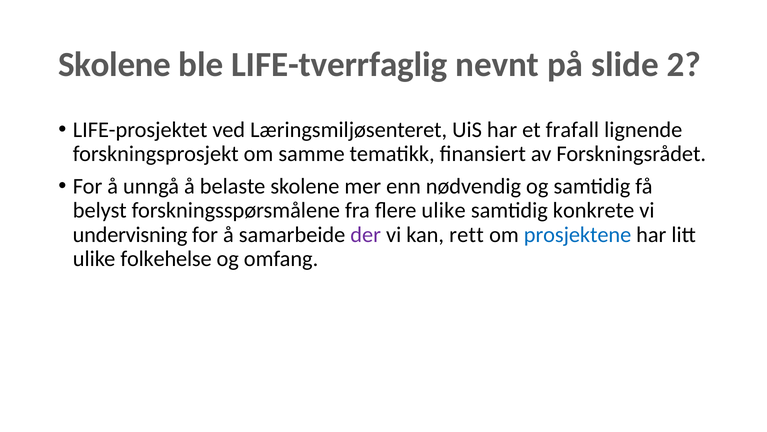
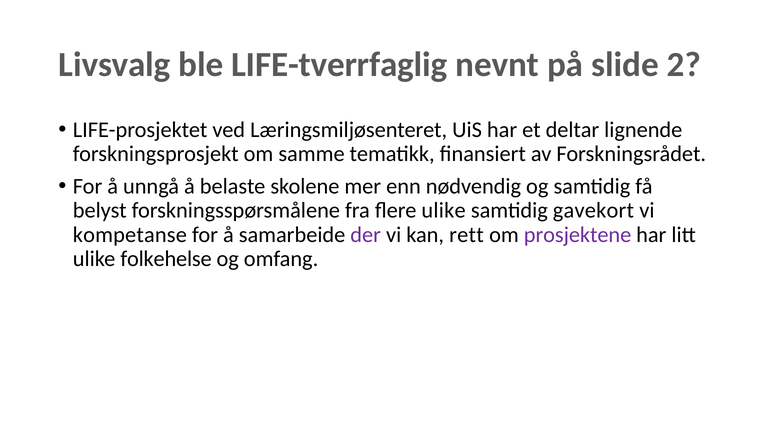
Skolene at (115, 64): Skolene -> Livsvalg
frafall: frafall -> deltar
konkrete: konkrete -> gavekort
undervisning: undervisning -> kompetanse
prosjektene colour: blue -> purple
